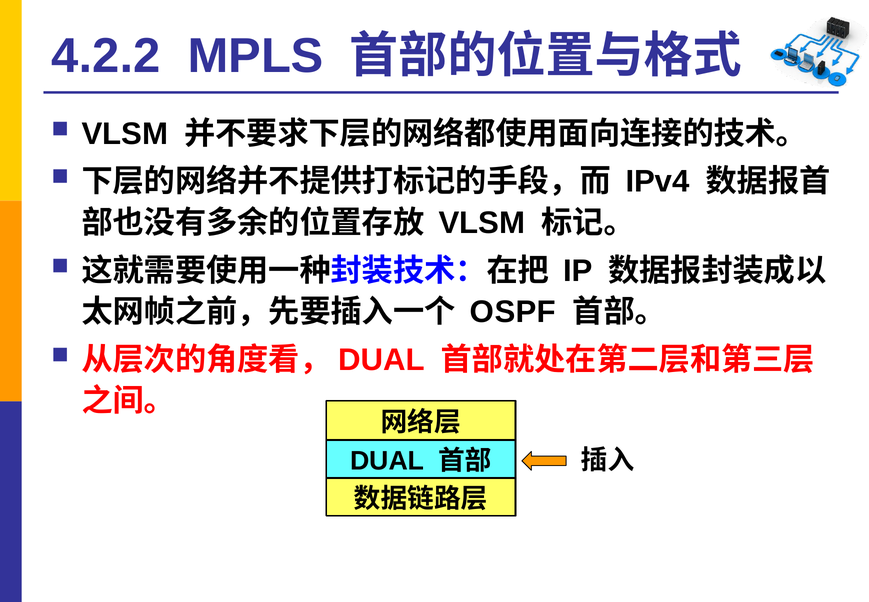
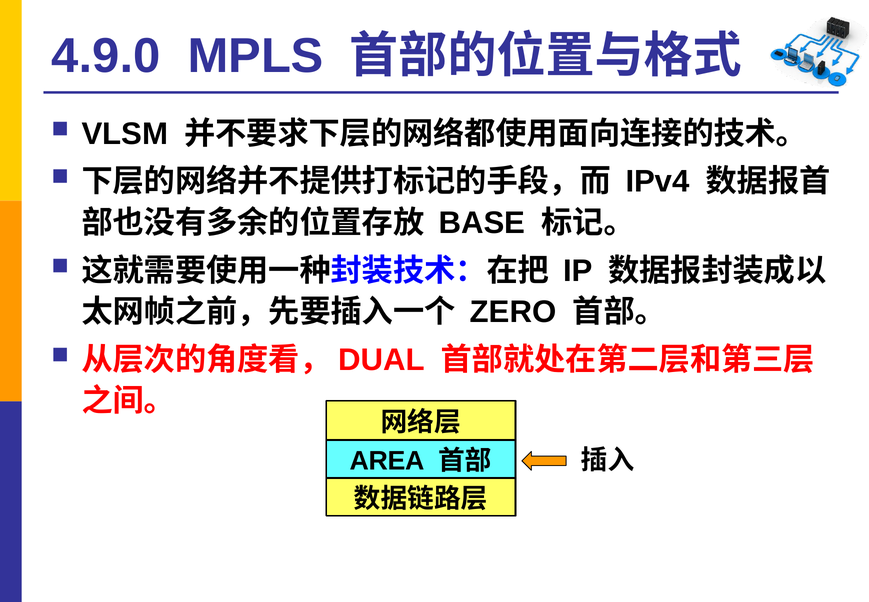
4.2.2: 4.2.2 -> 4.9.0
VLSM at (482, 223): VLSM -> BASE
OSPF: OSPF -> ZERO
DUAL at (387, 461): DUAL -> AREA
